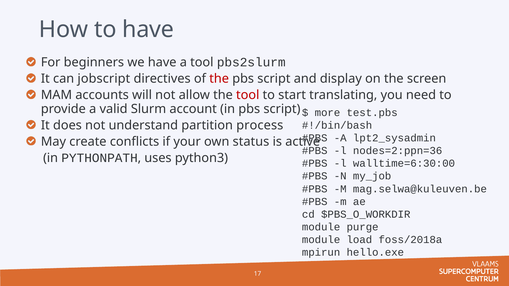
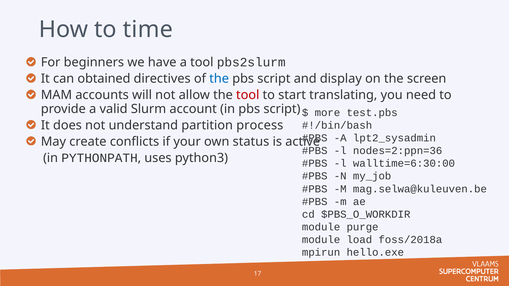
to have: have -> time
jobscript: jobscript -> obtained
the at (219, 79) colour: red -> blue
